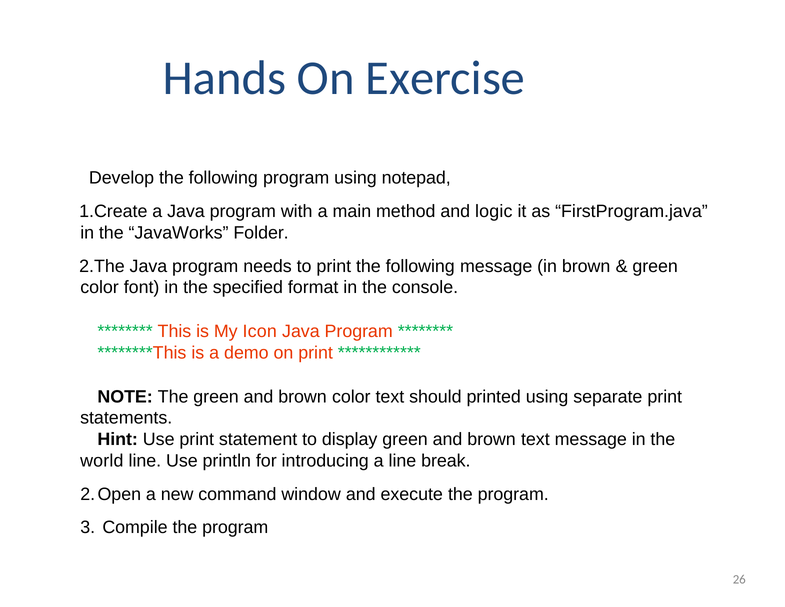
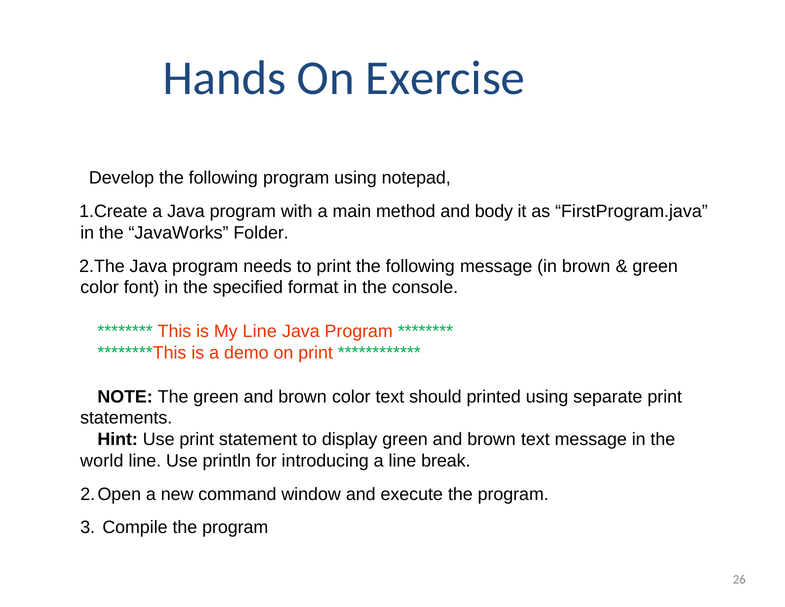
logic: logic -> body
My Icon: Icon -> Line
